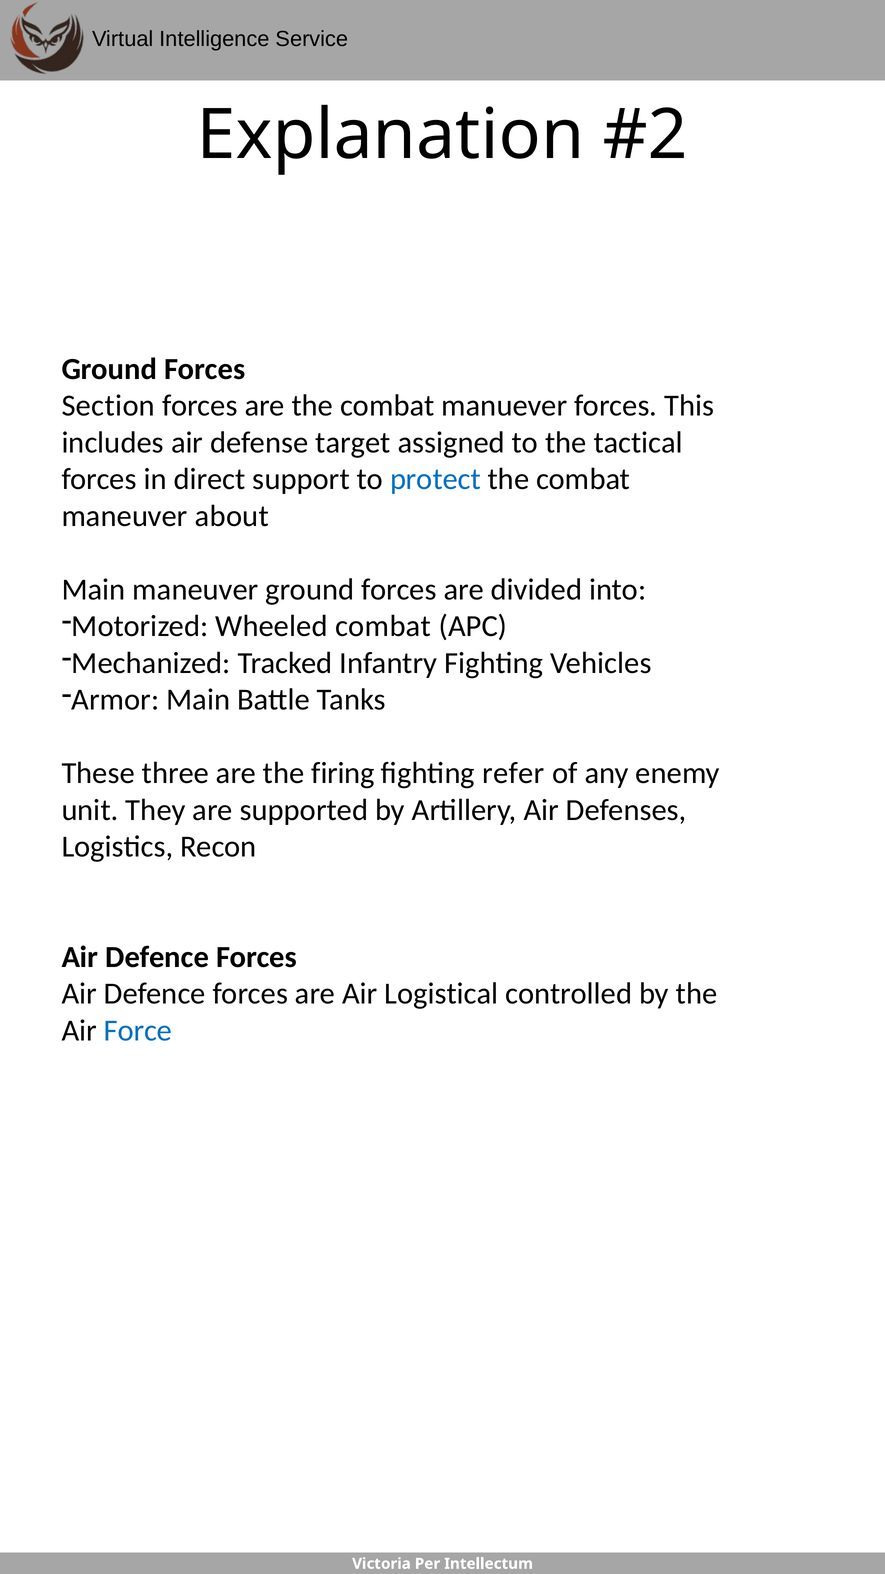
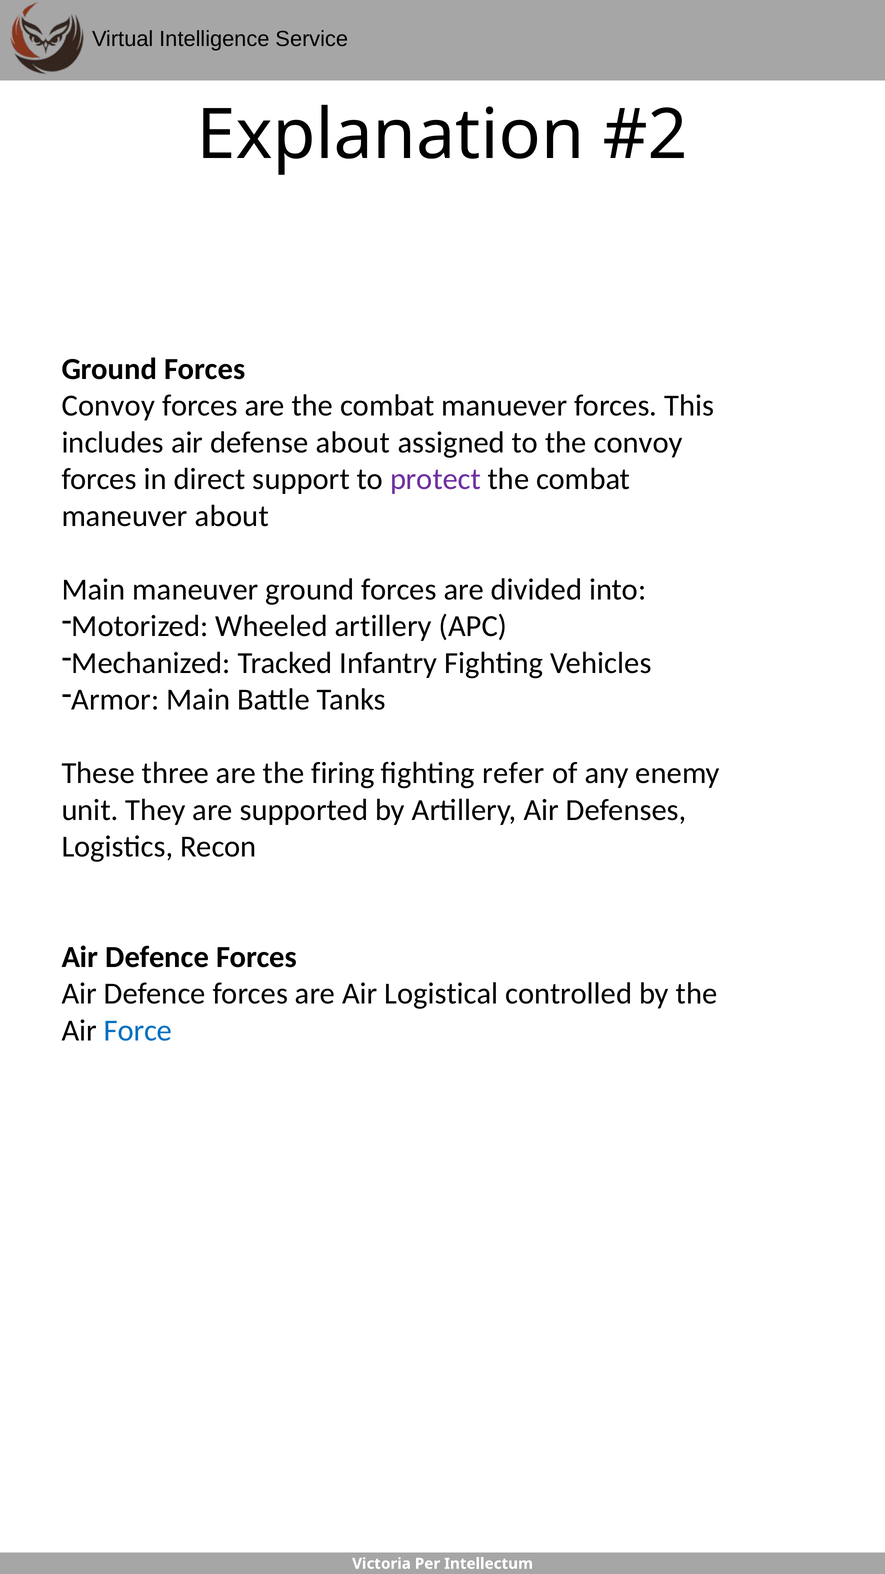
Section at (108, 406): Section -> Convoy
defense target: target -> about
the tactical: tactical -> convoy
protect colour: blue -> purple
Wheeled combat: combat -> artillery
